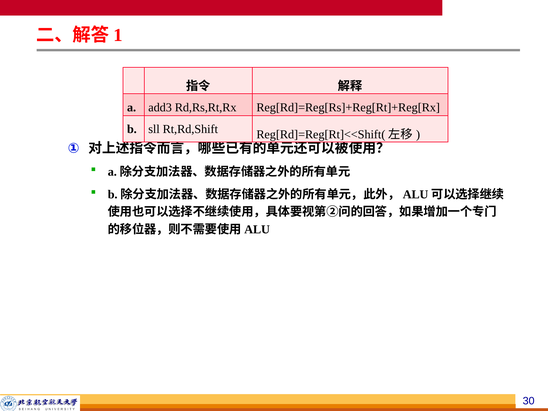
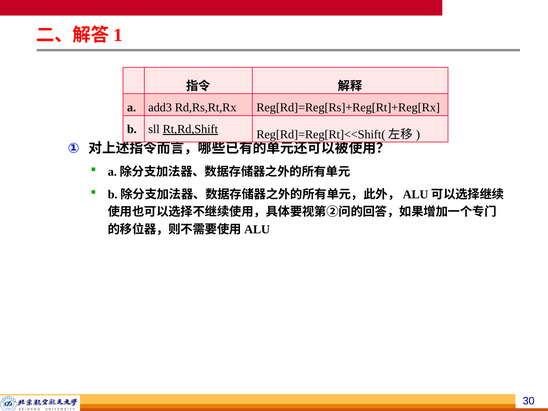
Rt,Rd,Shift underline: none -> present
